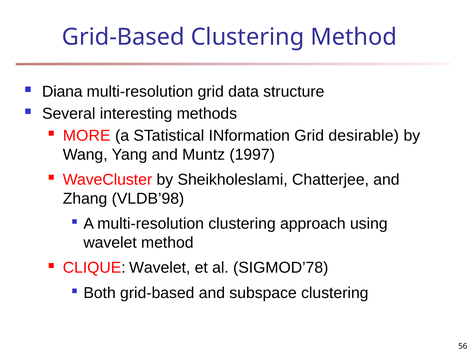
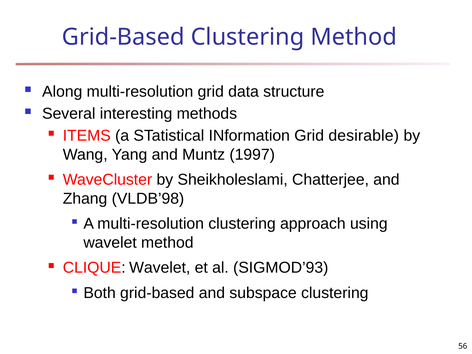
Diana: Diana -> Along
MORE: MORE -> ITEMS
SIGMOD’78: SIGMOD’78 -> SIGMOD’93
